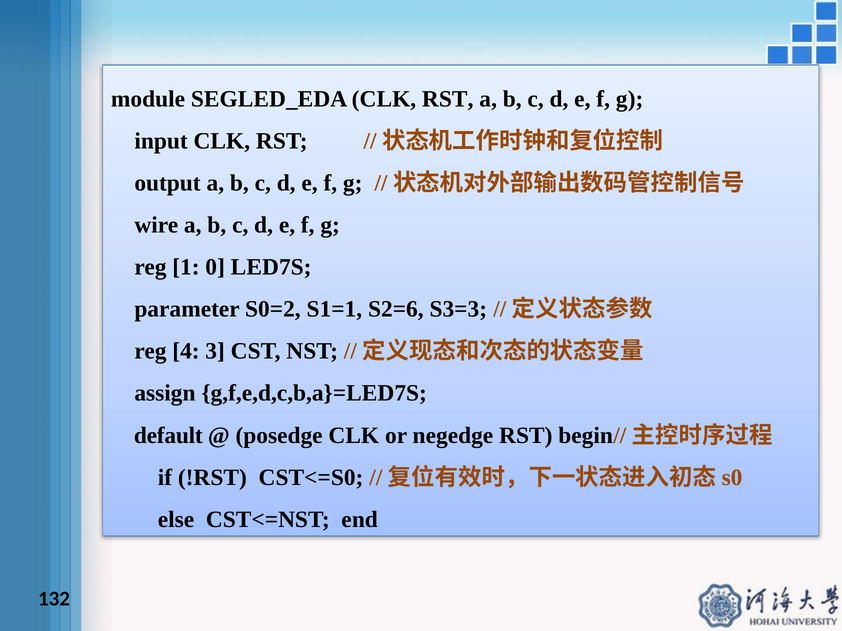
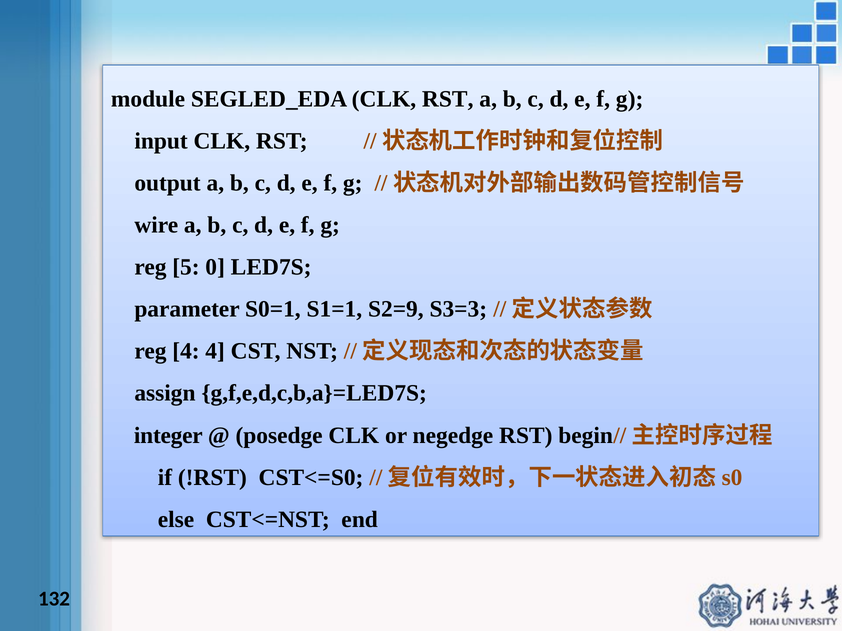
1: 1 -> 5
S0=2: S0=2 -> S0=1
S2=6: S2=6 -> S2=9
4 3: 3 -> 4
default: default -> integer
